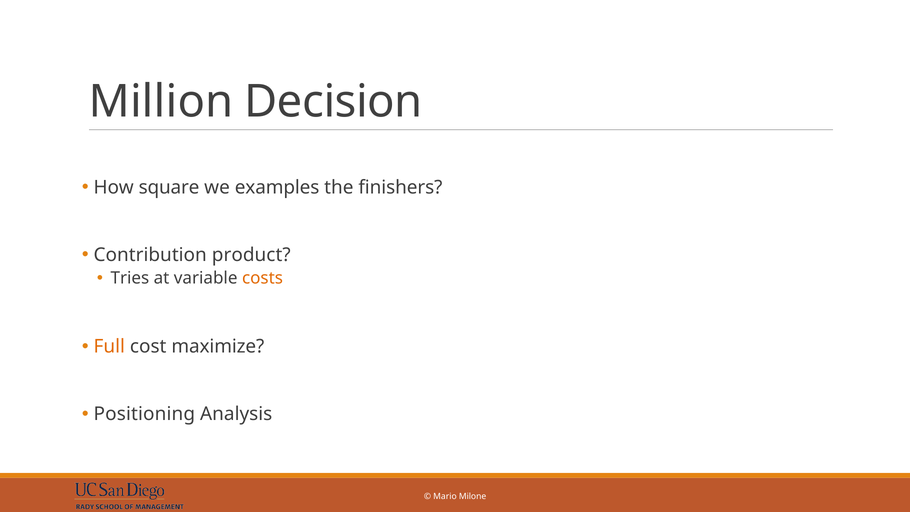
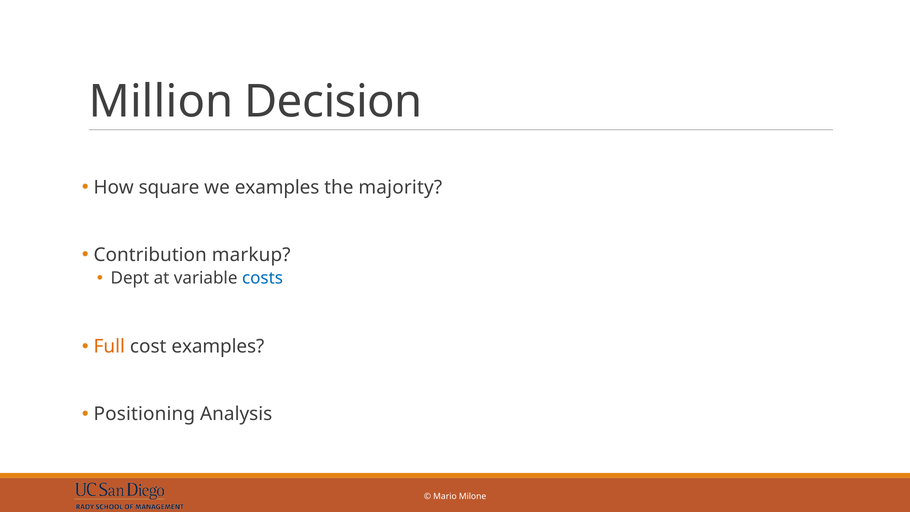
finishers: finishers -> majority
product: product -> markup
Tries: Tries -> Dept
costs colour: orange -> blue
cost maximize: maximize -> examples
